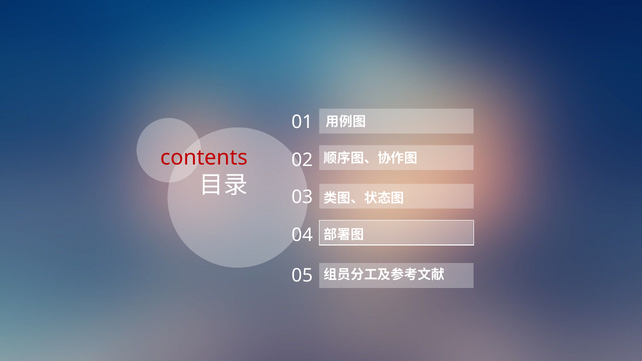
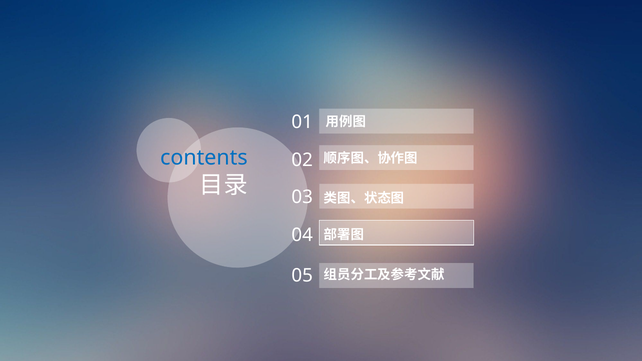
contents colour: red -> blue
